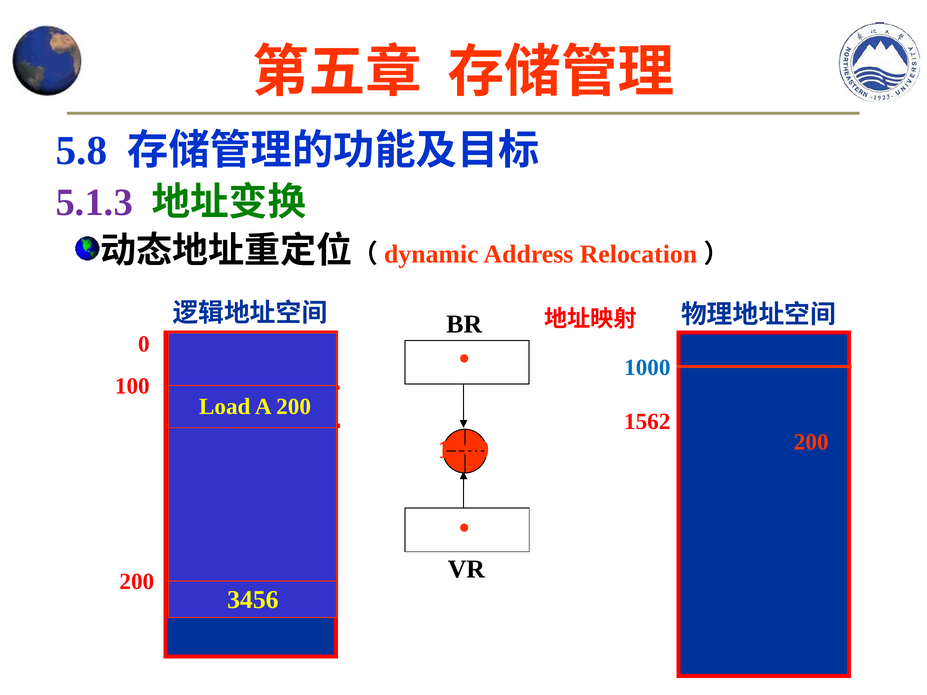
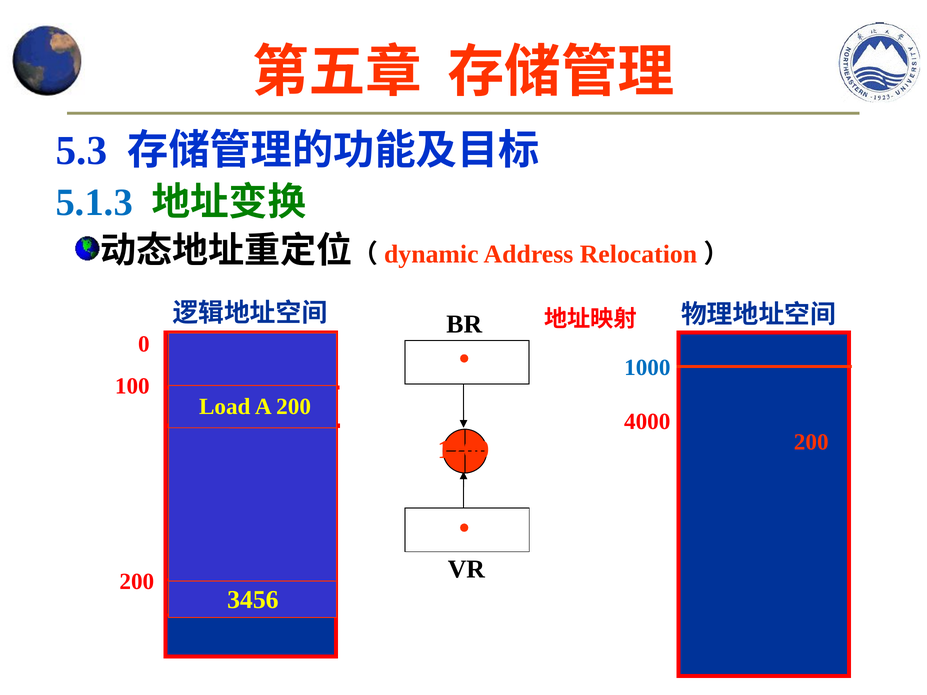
5.8: 5.8 -> 5.3
5.1.3 colour: purple -> blue
1562: 1562 -> 4000
